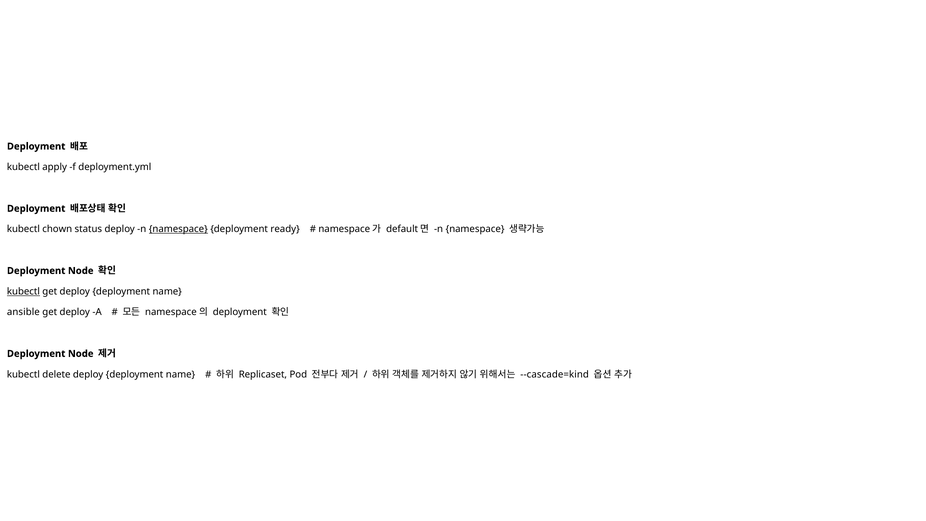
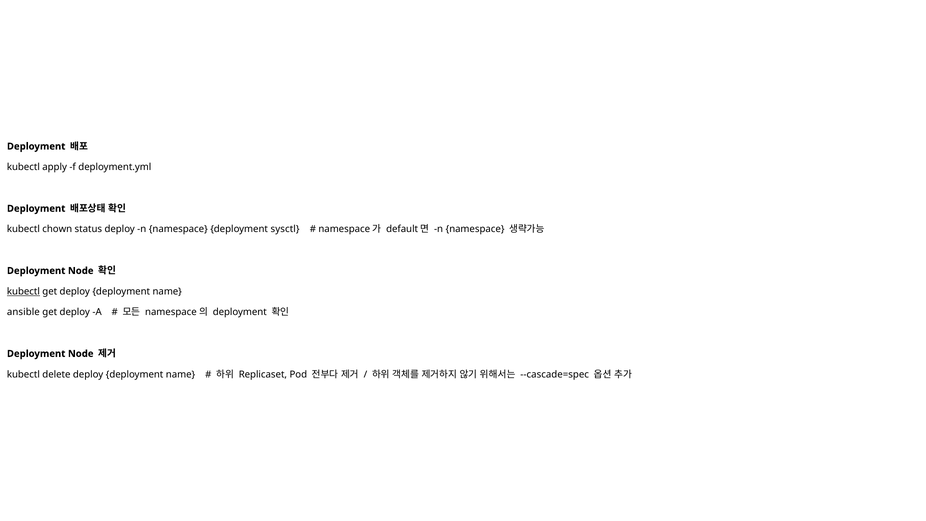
namespace at (178, 229) underline: present -> none
ready: ready -> sysctl
--cascade=kind: --cascade=kind -> --cascade=spec
